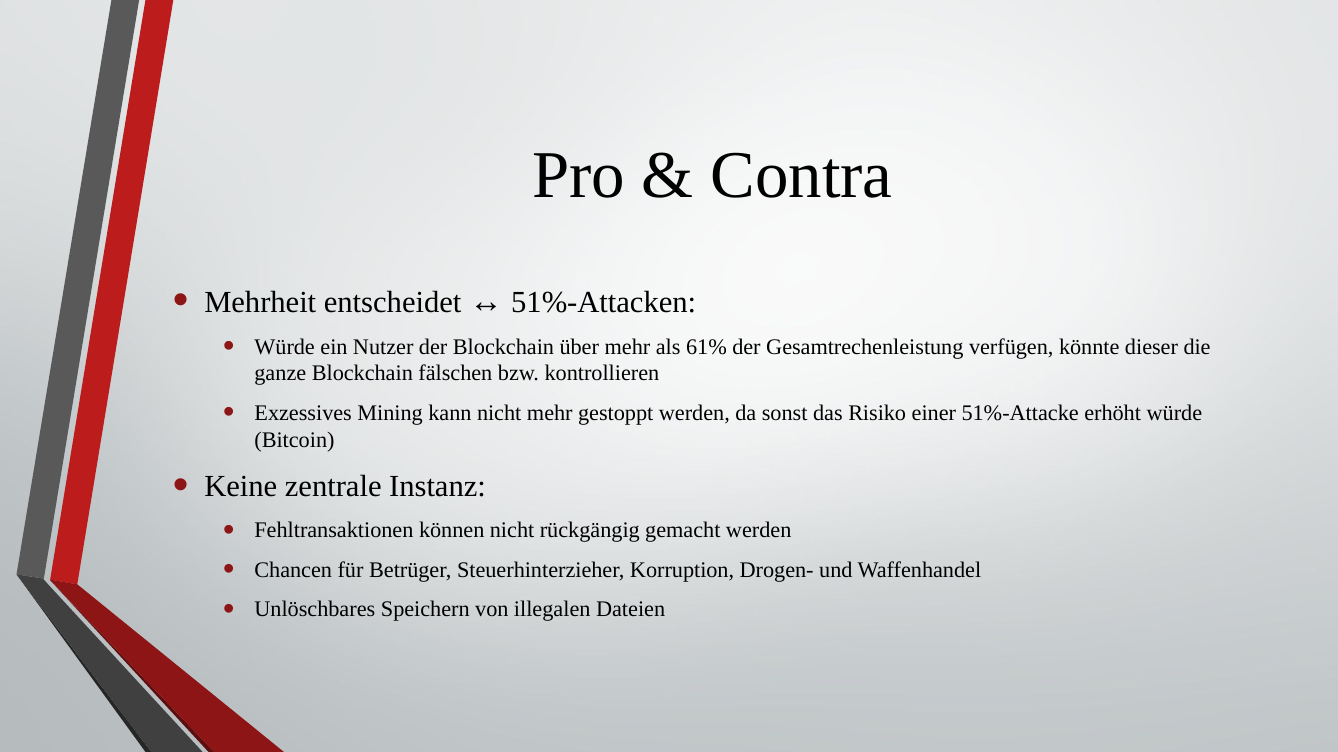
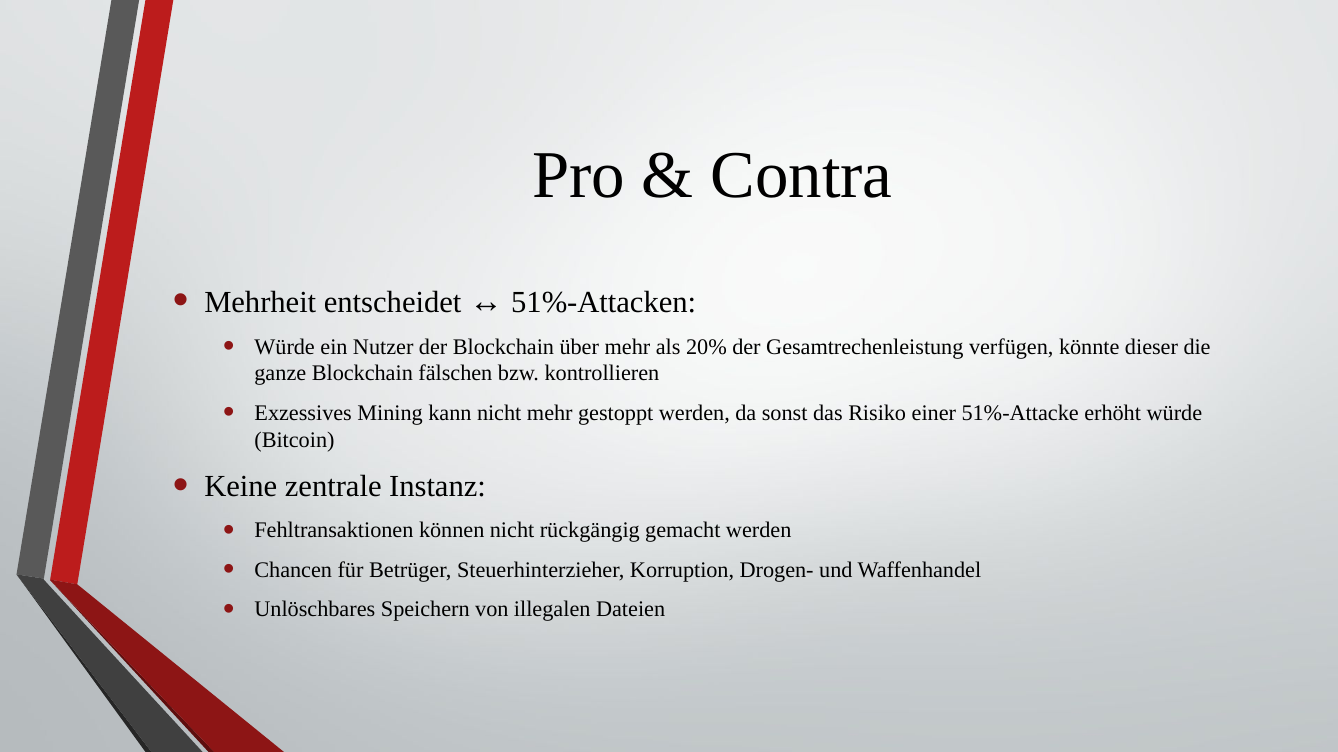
61%: 61% -> 20%
